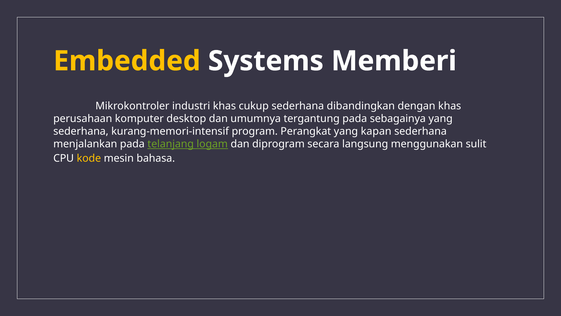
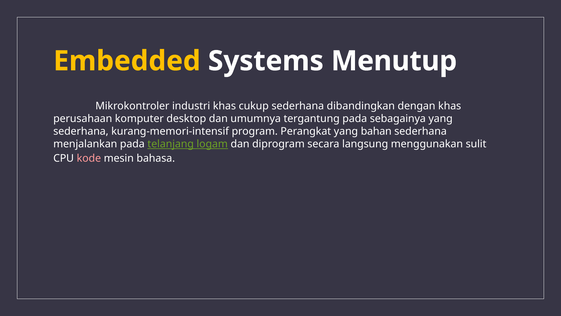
Memberi: Memberi -> Menutup
kapan: kapan -> bahan
kode colour: yellow -> pink
